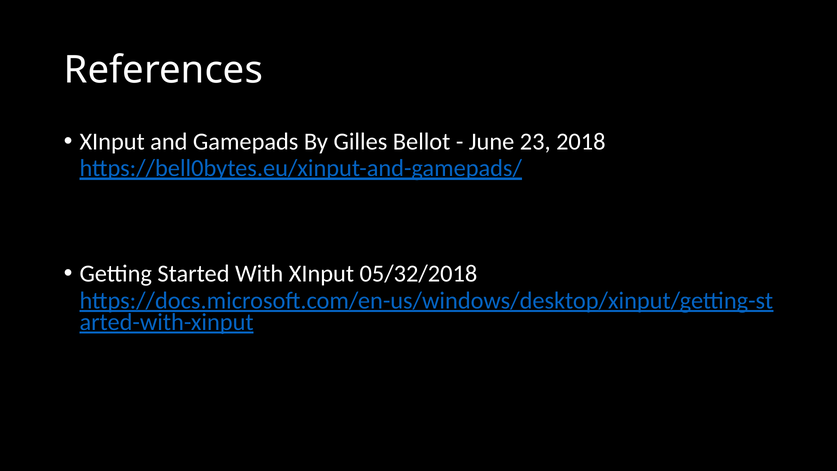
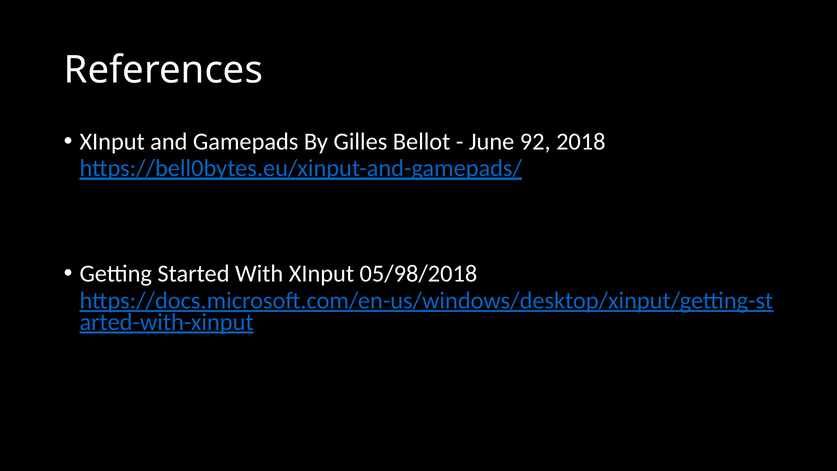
23: 23 -> 92
05/32/2018: 05/32/2018 -> 05/98/2018
